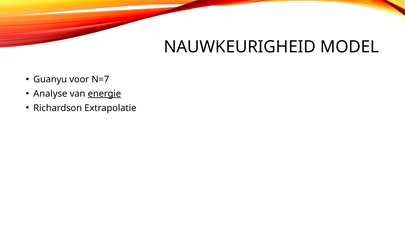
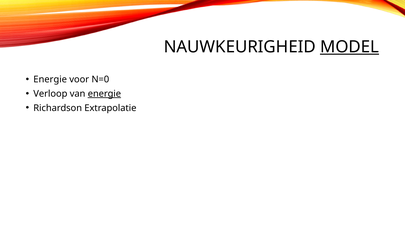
MODEL underline: none -> present
Guanyu at (50, 79): Guanyu -> Energie
N=7: N=7 -> N=0
Analyse: Analyse -> Verloop
